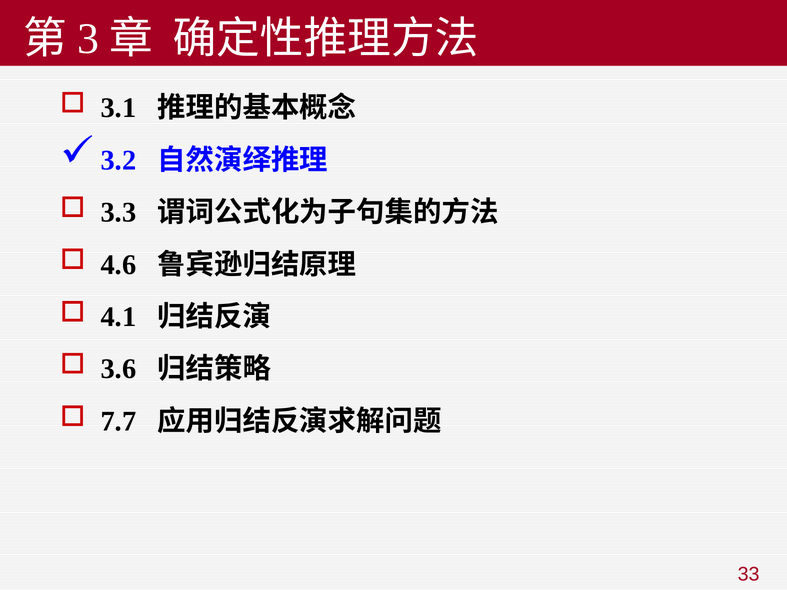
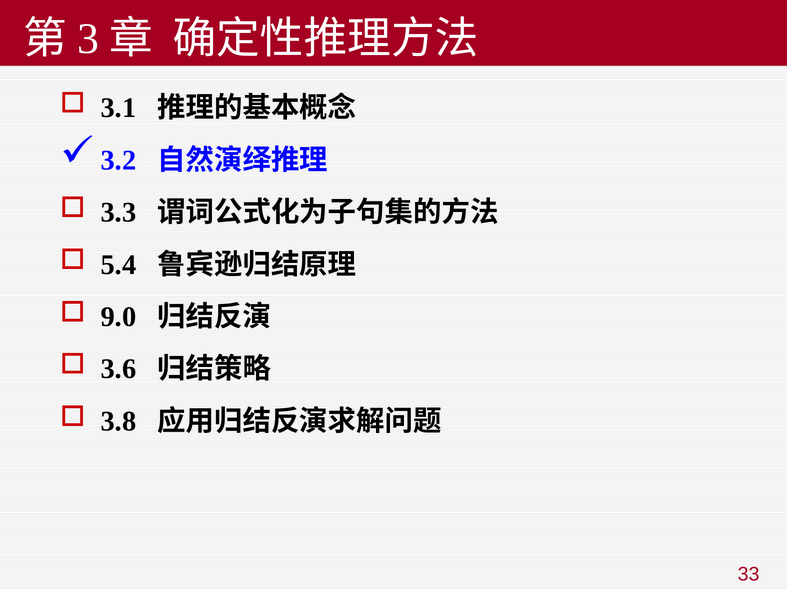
4.6: 4.6 -> 5.4
4.1: 4.1 -> 9.0
7.7: 7.7 -> 3.8
